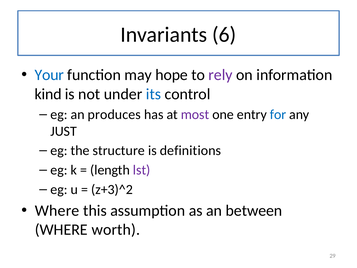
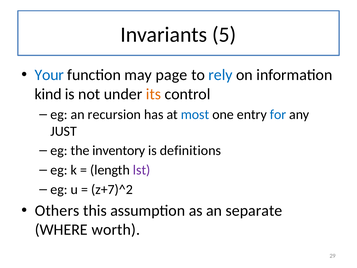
6: 6 -> 5
hope: hope -> page
rely colour: purple -> blue
its colour: blue -> orange
produces: produces -> recursion
most colour: purple -> blue
structure: structure -> inventory
z+3)^2: z+3)^2 -> z+7)^2
Where at (57, 210): Where -> Others
between: between -> separate
